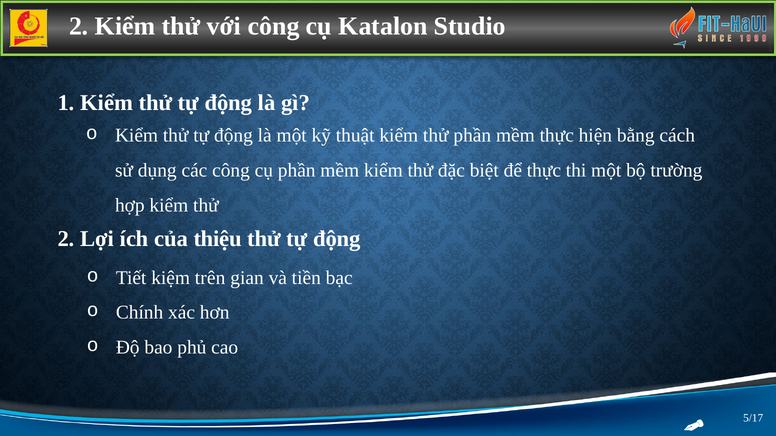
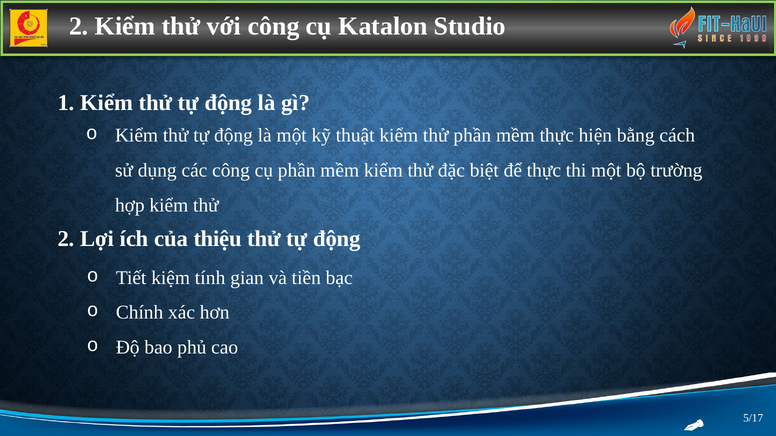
trên: trên -> tính
